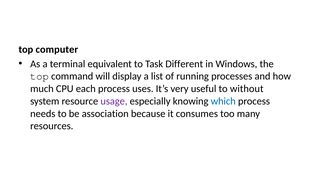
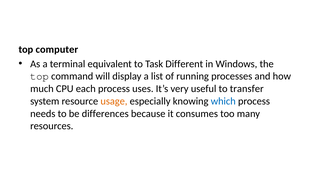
without: without -> transfer
usage colour: purple -> orange
association: association -> differences
